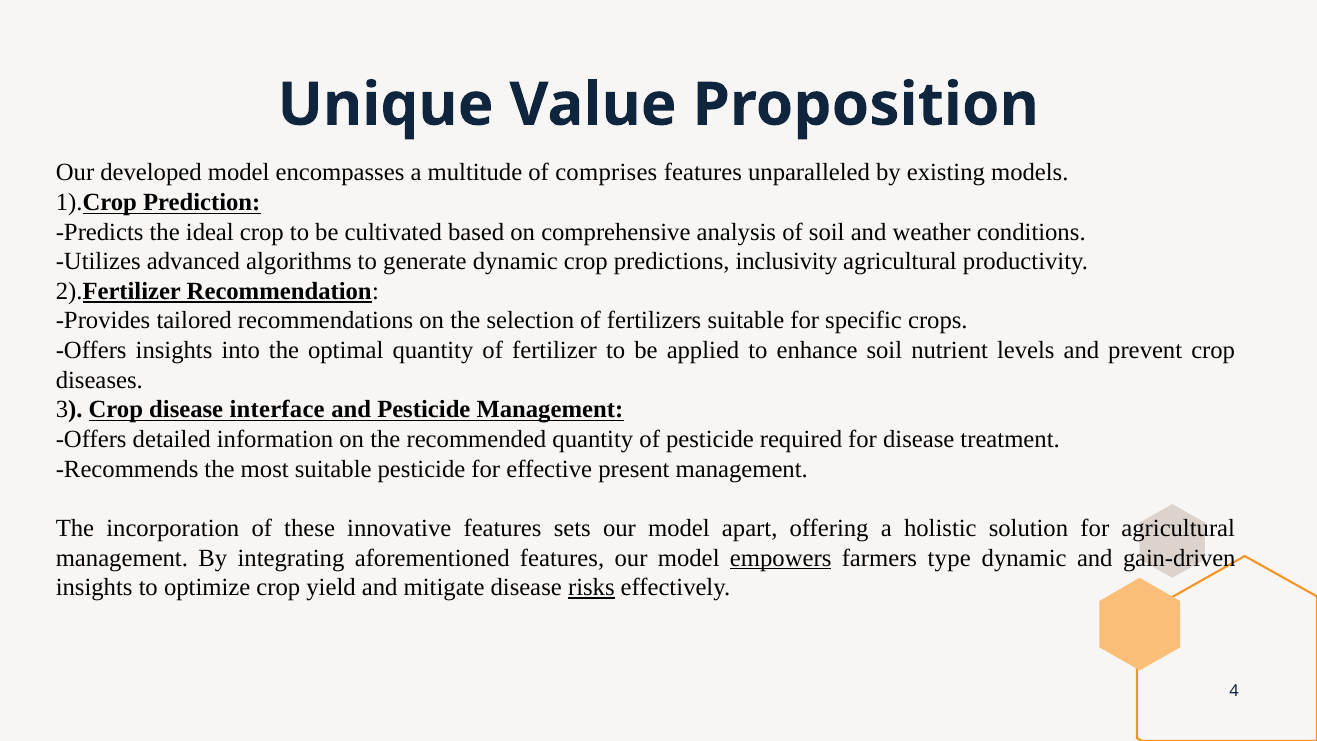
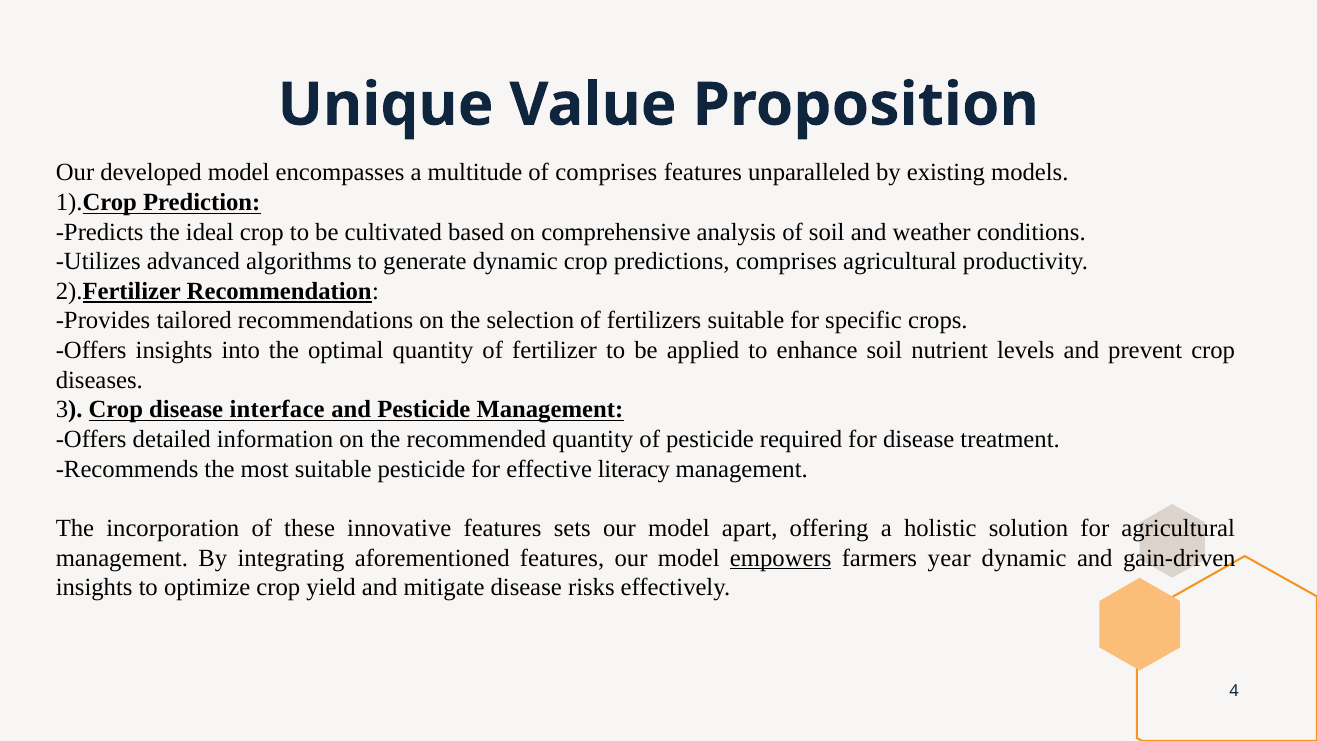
predictions inclusivity: inclusivity -> comprises
present: present -> literacy
type: type -> year
risks underline: present -> none
